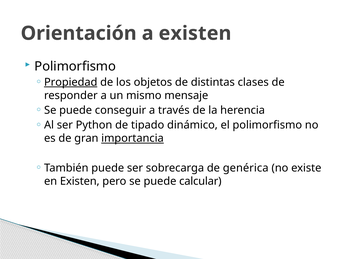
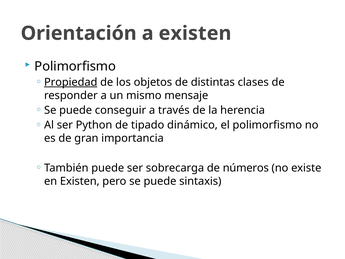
importancia underline: present -> none
genérica: genérica -> números
calcular: calcular -> sintaxis
